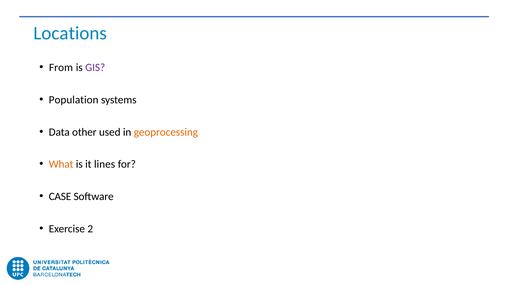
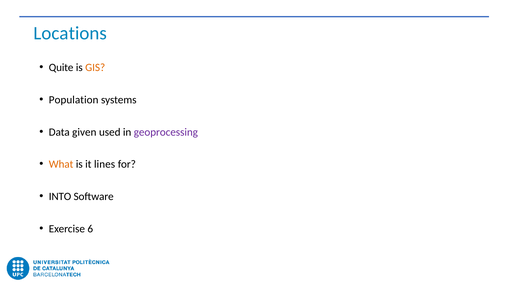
From: From -> Quite
GIS colour: purple -> orange
other: other -> given
geoprocessing colour: orange -> purple
CASE: CASE -> INTO
2: 2 -> 6
